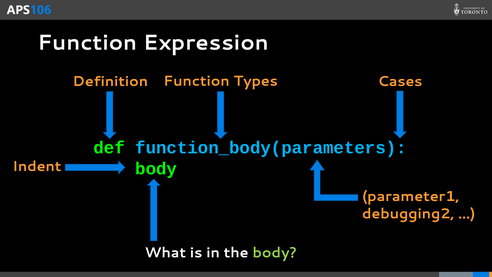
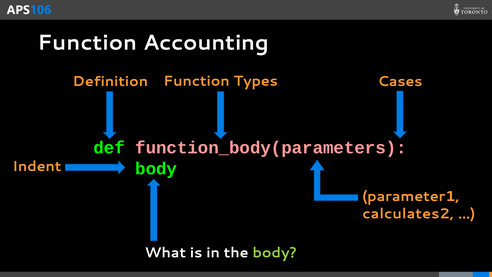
Expression: Expression -> Accounting
function_body(parameters colour: light blue -> pink
debugging2: debugging2 -> calculates2
